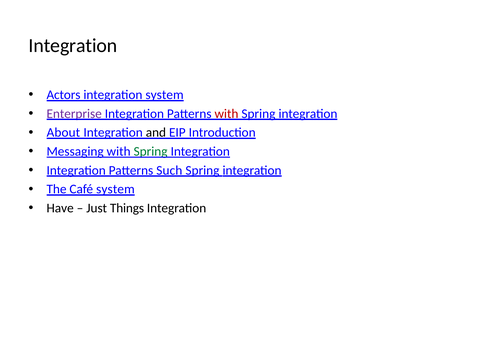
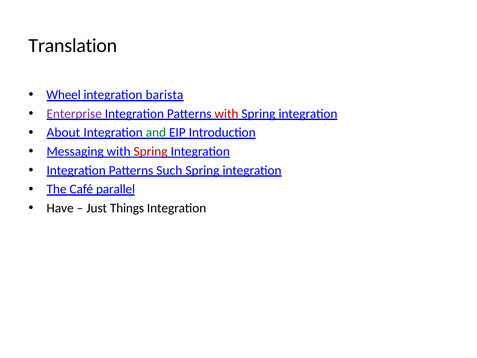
Integration at (73, 46): Integration -> Translation
Actors: Actors -> Wheel
integration system: system -> barista
and colour: black -> green
Spring at (151, 151) colour: green -> red
Café system: system -> parallel
